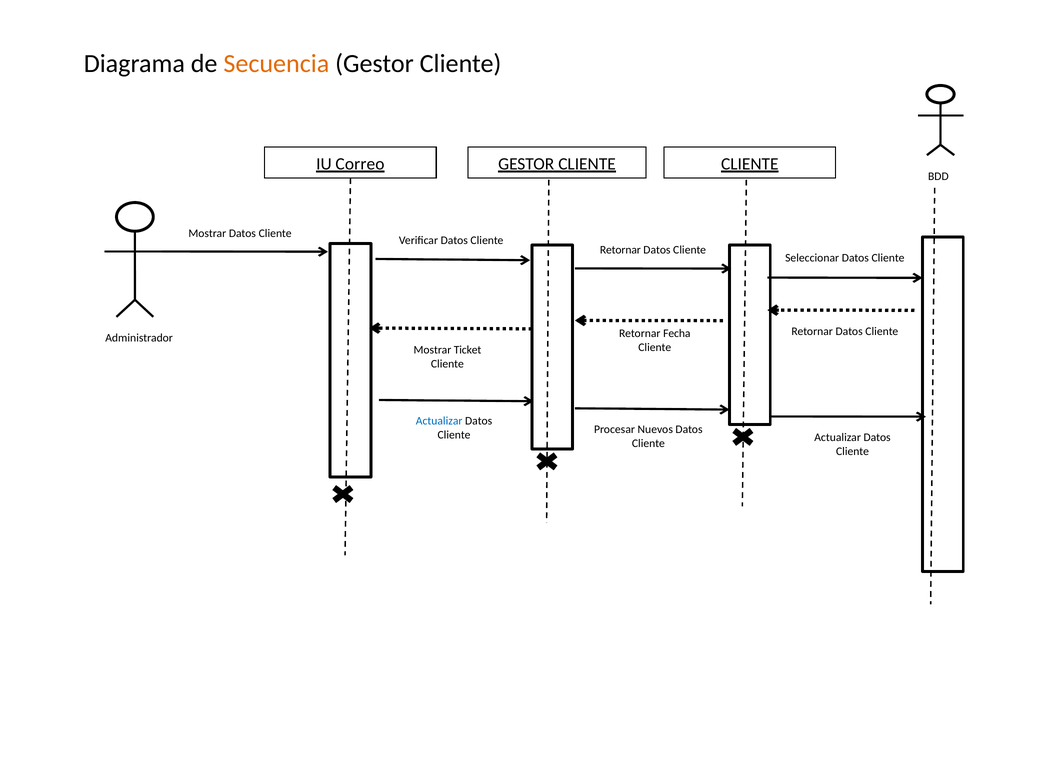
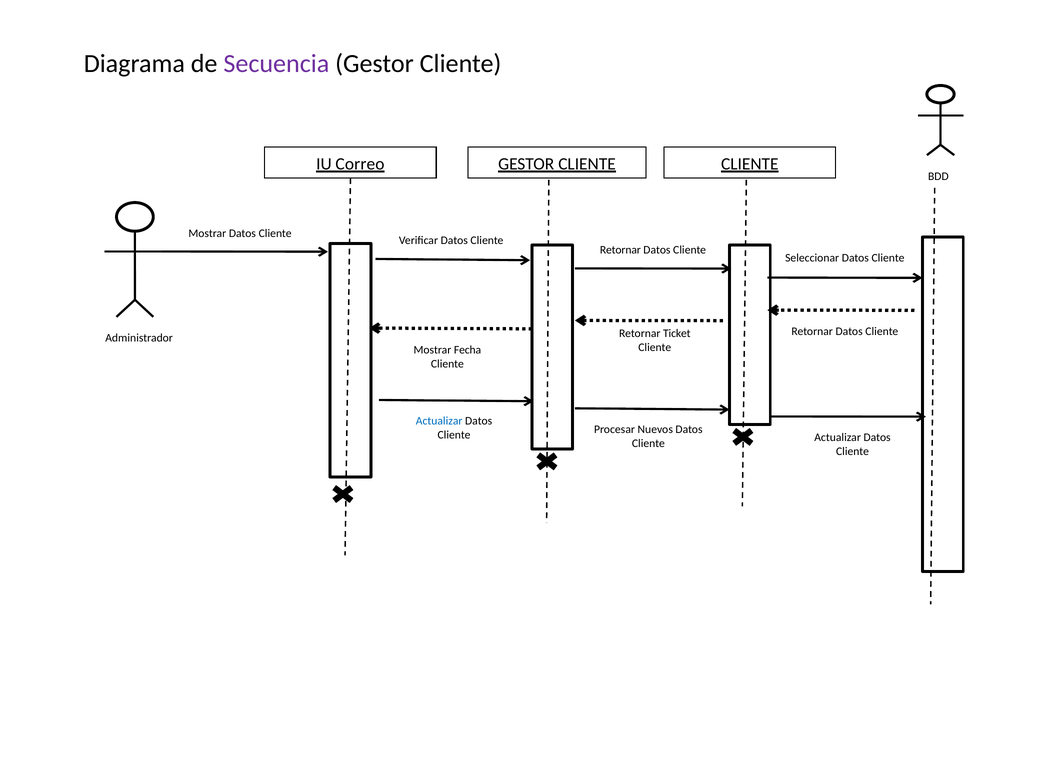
Secuencia colour: orange -> purple
Fecha: Fecha -> Ticket
Ticket: Ticket -> Fecha
